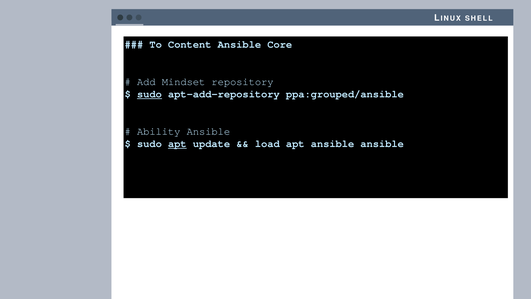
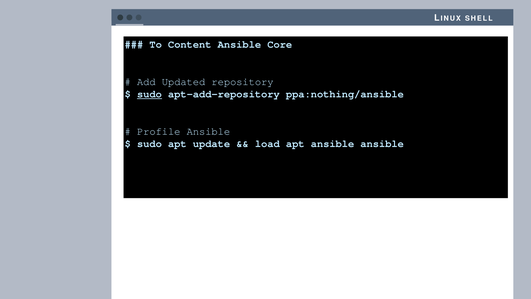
Mindset: Mindset -> Updated
ppa:grouped/ansible: ppa:grouped/ansible -> ppa:nothing/ansible
Ability: Ability -> Profile
apt at (177, 144) underline: present -> none
